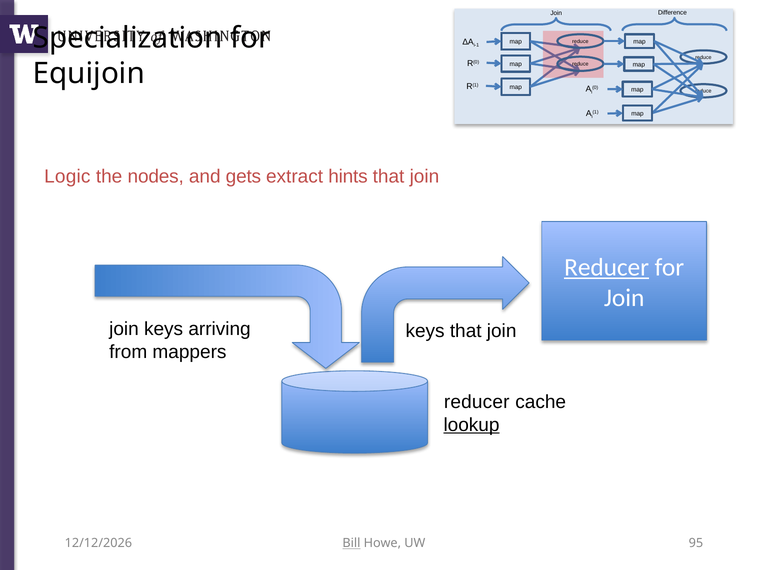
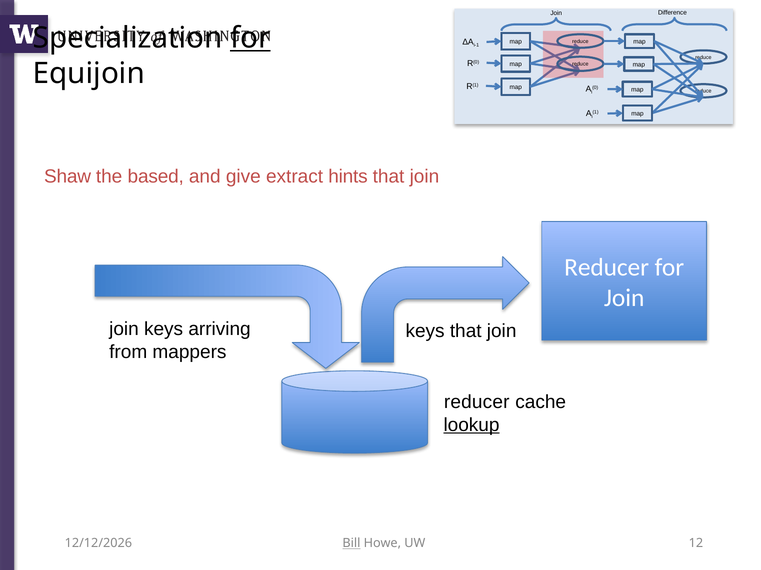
for at (250, 38) underline: none -> present
Logic: Logic -> Shaw
nodes: nodes -> based
gets: gets -> give
Reducer at (607, 268) underline: present -> none
95: 95 -> 12
